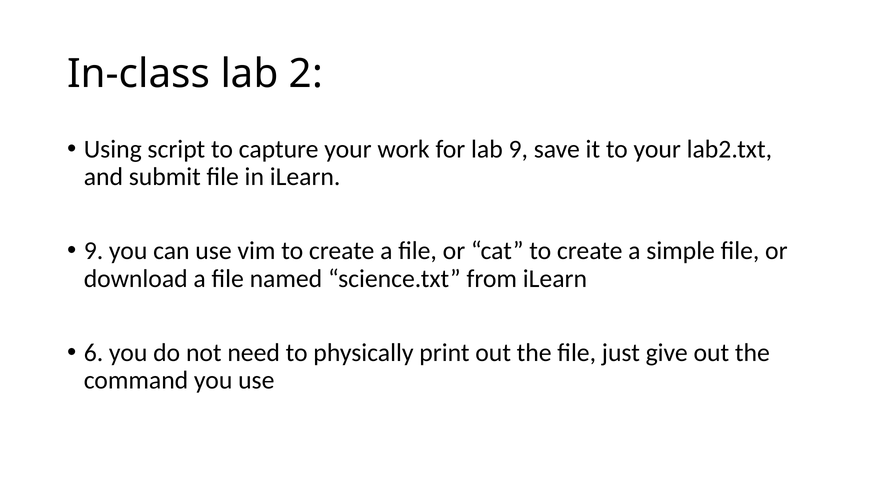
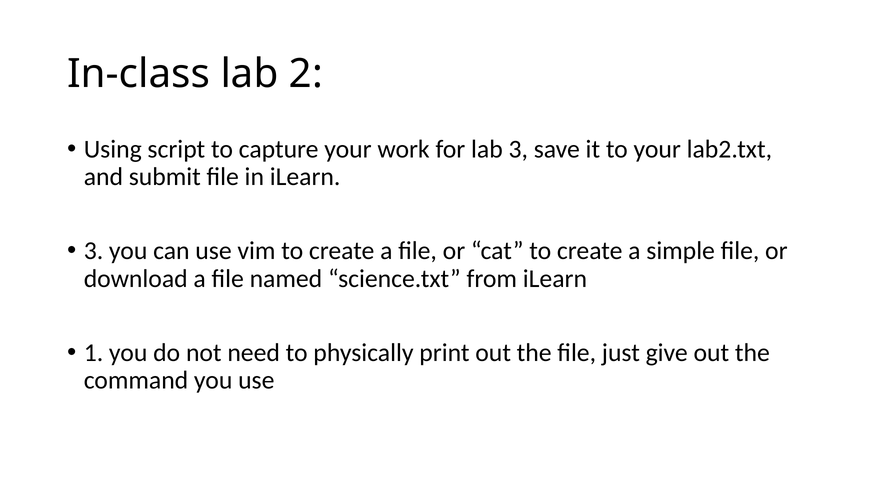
lab 9: 9 -> 3
9 at (94, 251): 9 -> 3
6: 6 -> 1
